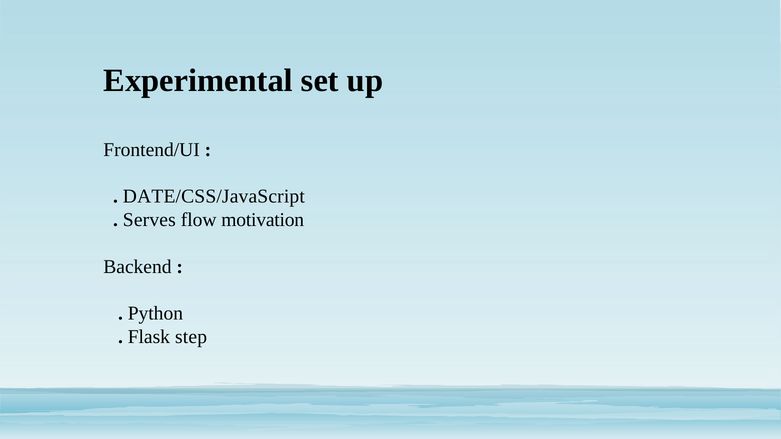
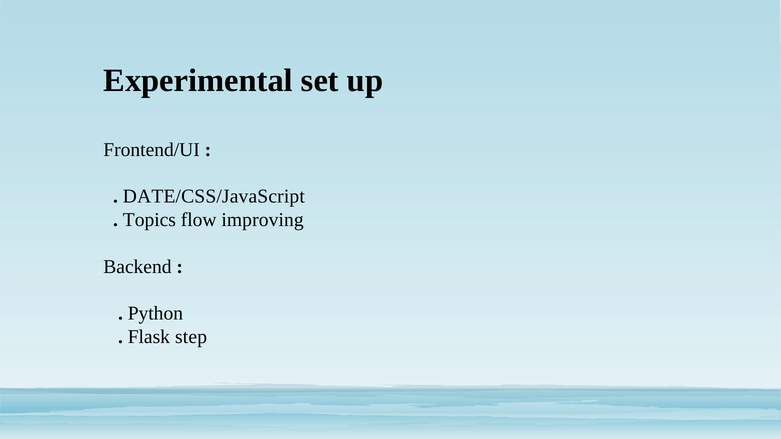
Serves: Serves -> Topics
motivation: motivation -> improving
